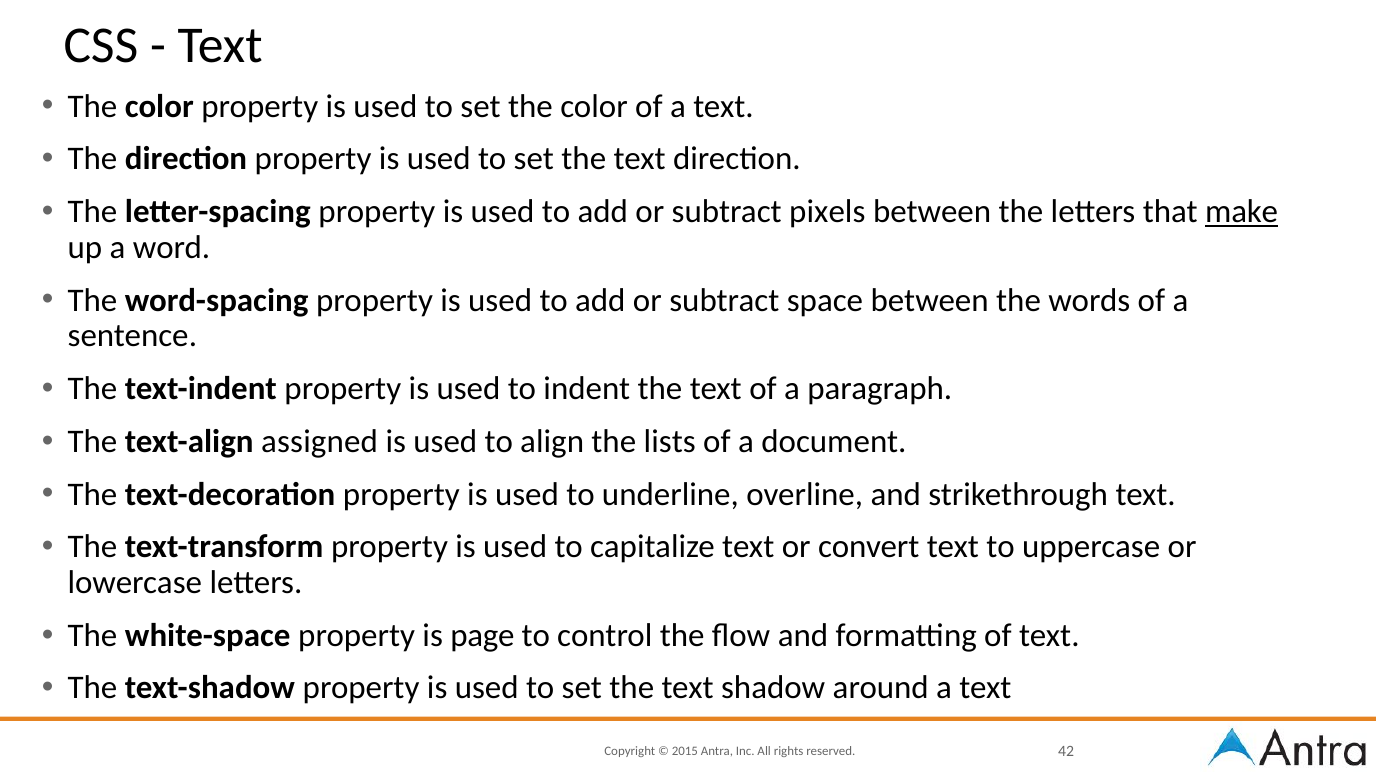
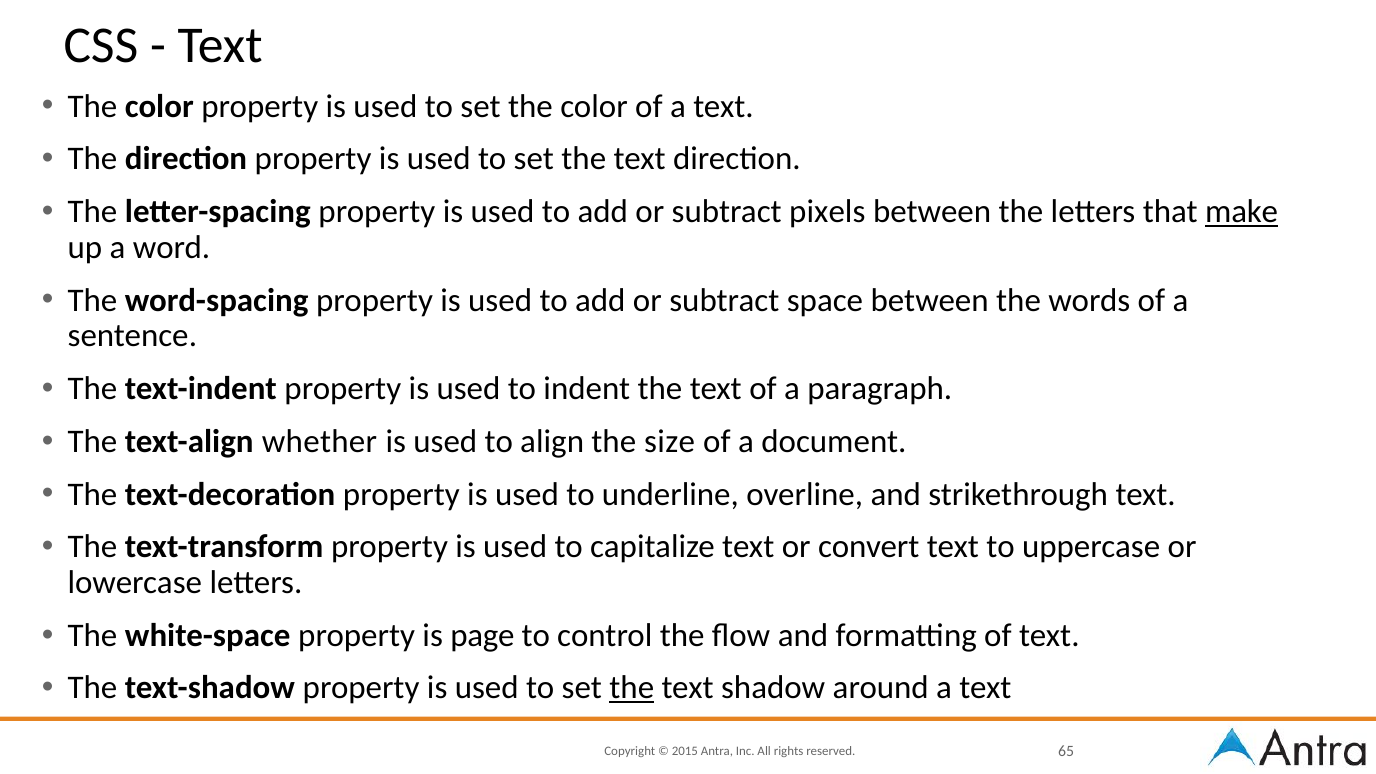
assigned: assigned -> whether
lists: lists -> size
the at (632, 688) underline: none -> present
42: 42 -> 65
